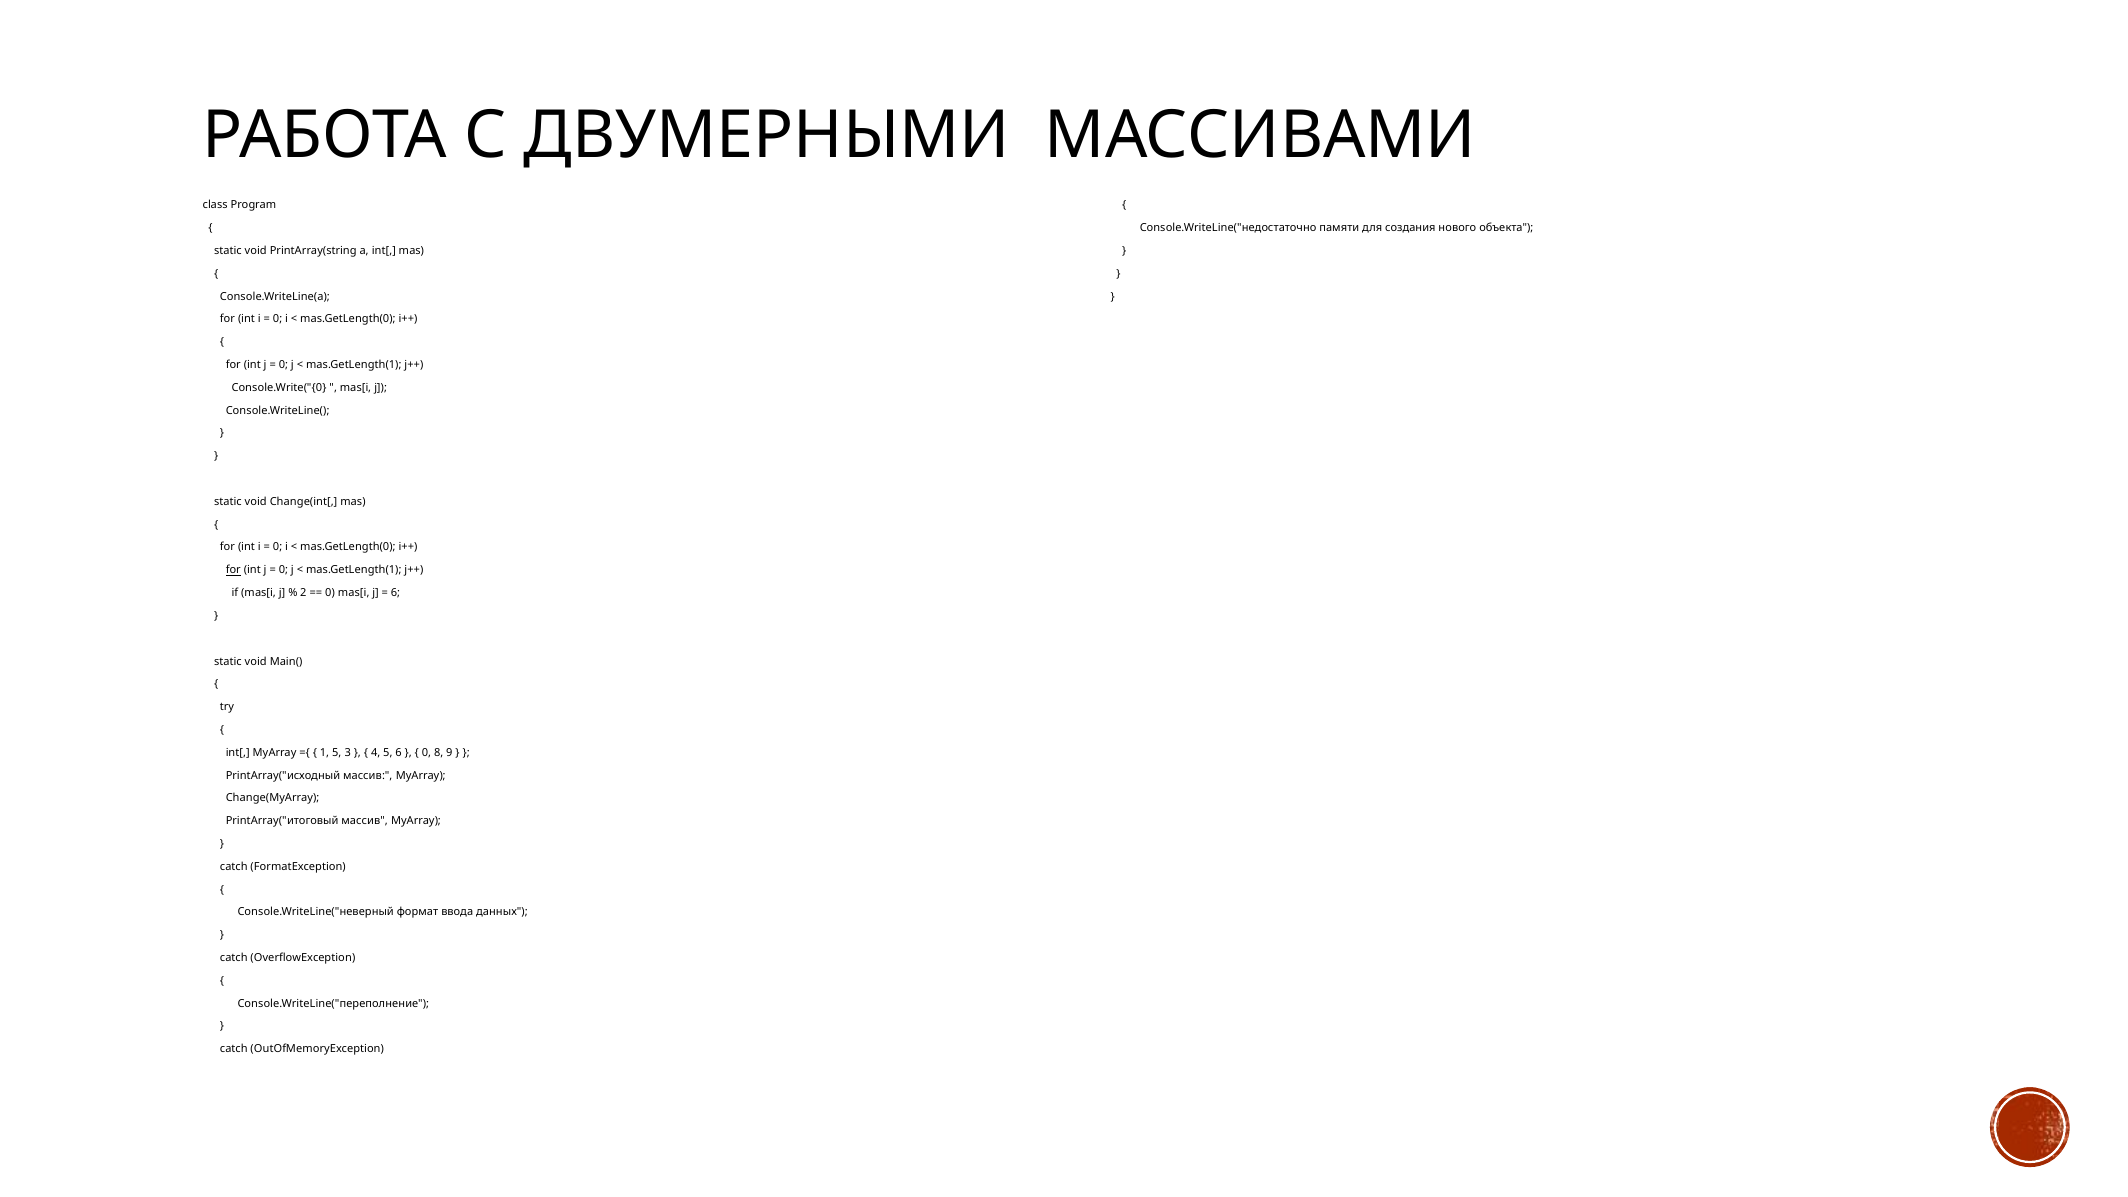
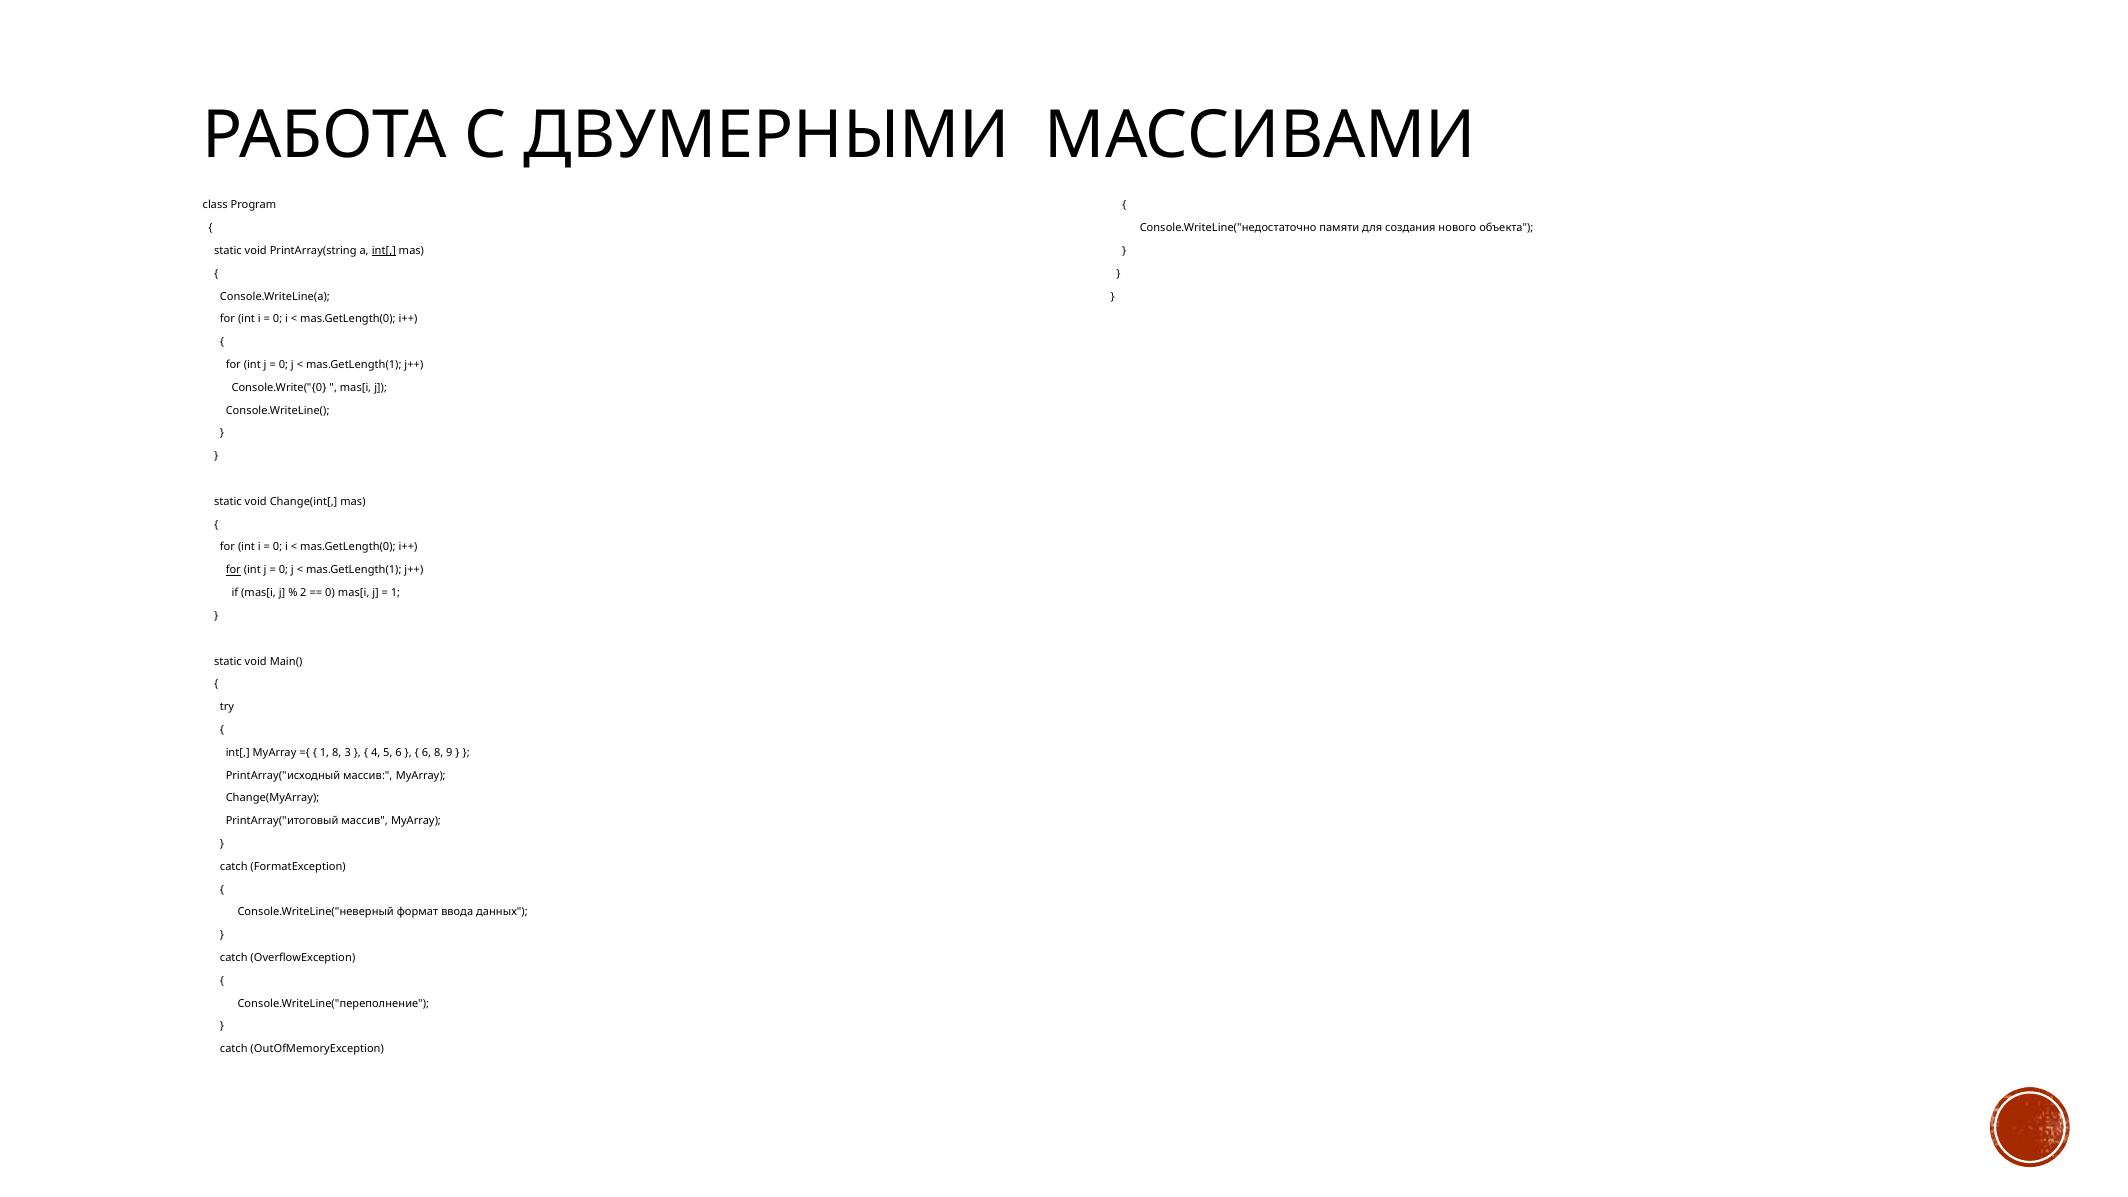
int[ at (384, 251) underline: none -> present
6 at (395, 593): 6 -> 1
1 5: 5 -> 8
0 at (427, 753): 0 -> 6
